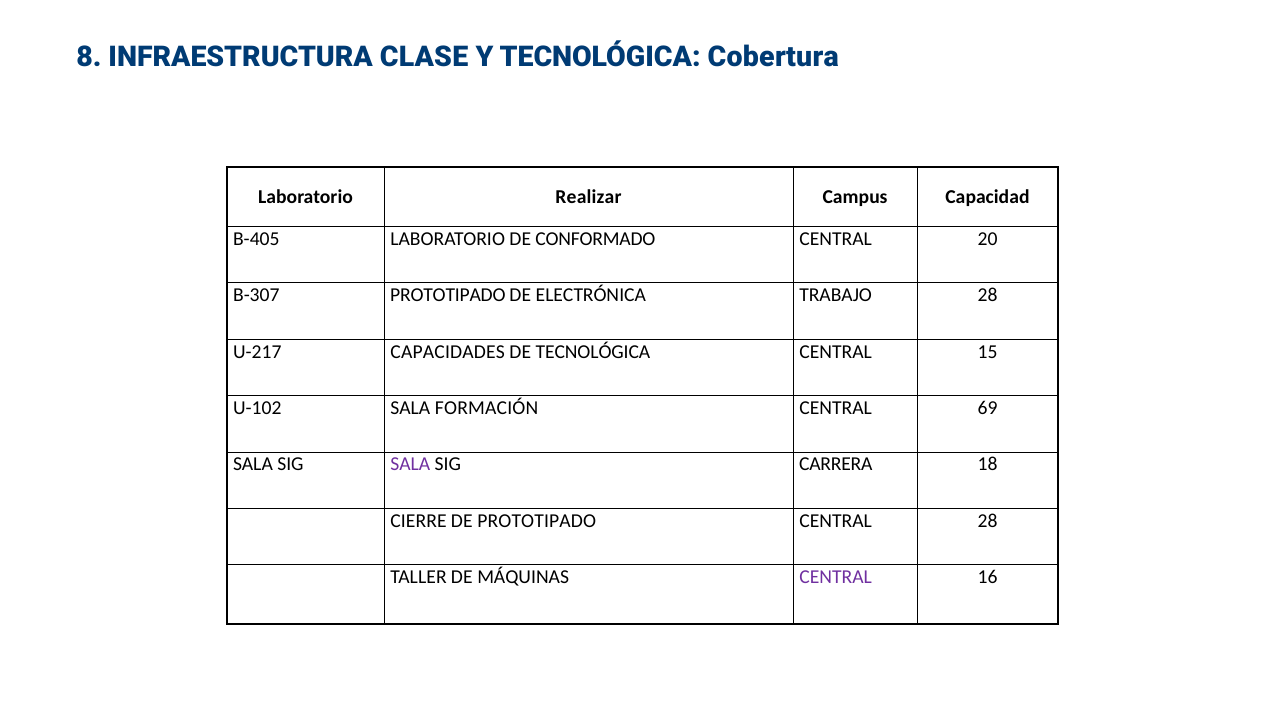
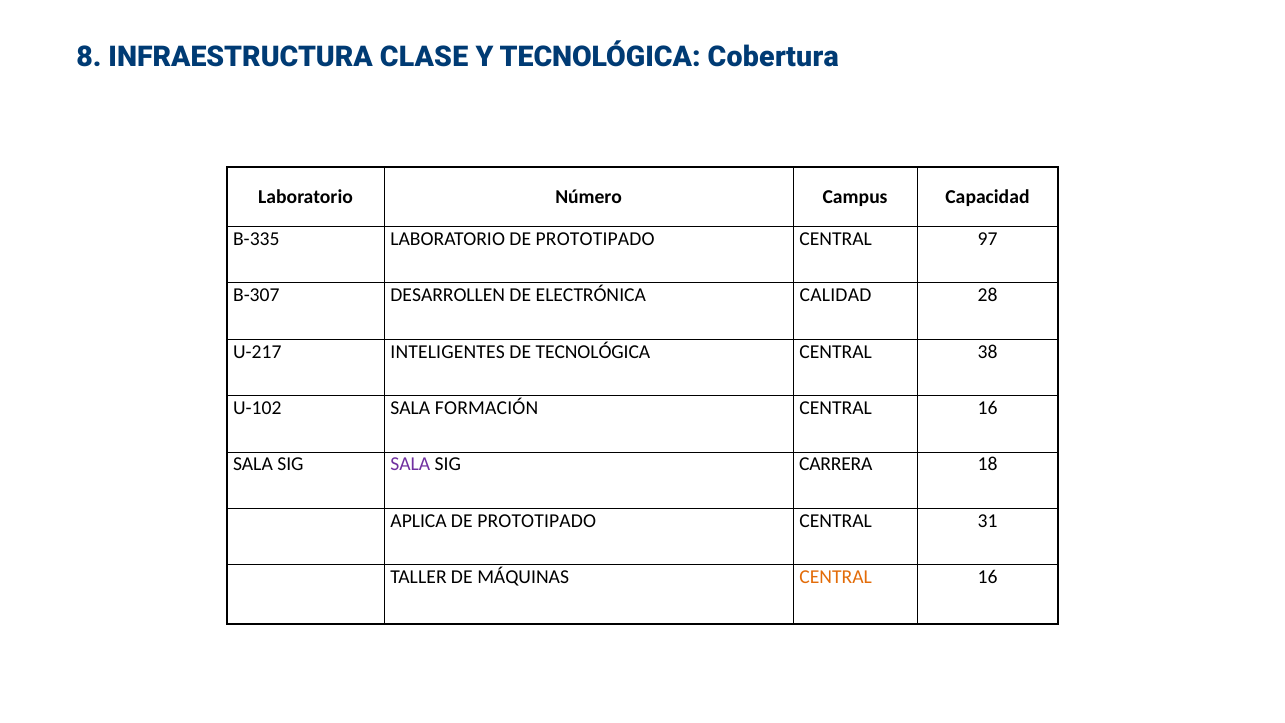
Realizar: Realizar -> Número
B-405: B-405 -> B-335
LABORATORIO DE CONFORMADO: CONFORMADO -> PROTOTIPADO
20: 20 -> 97
B-307 PROTOTIPADO: PROTOTIPADO -> DESARROLLEN
TRABAJO: TRABAJO -> CALIDAD
CAPACIDADES: CAPACIDADES -> INTELIGENTES
15: 15 -> 38
69 at (988, 408): 69 -> 16
CIERRE: CIERRE -> APLICA
CENTRAL 28: 28 -> 31
CENTRAL at (836, 577) colour: purple -> orange
